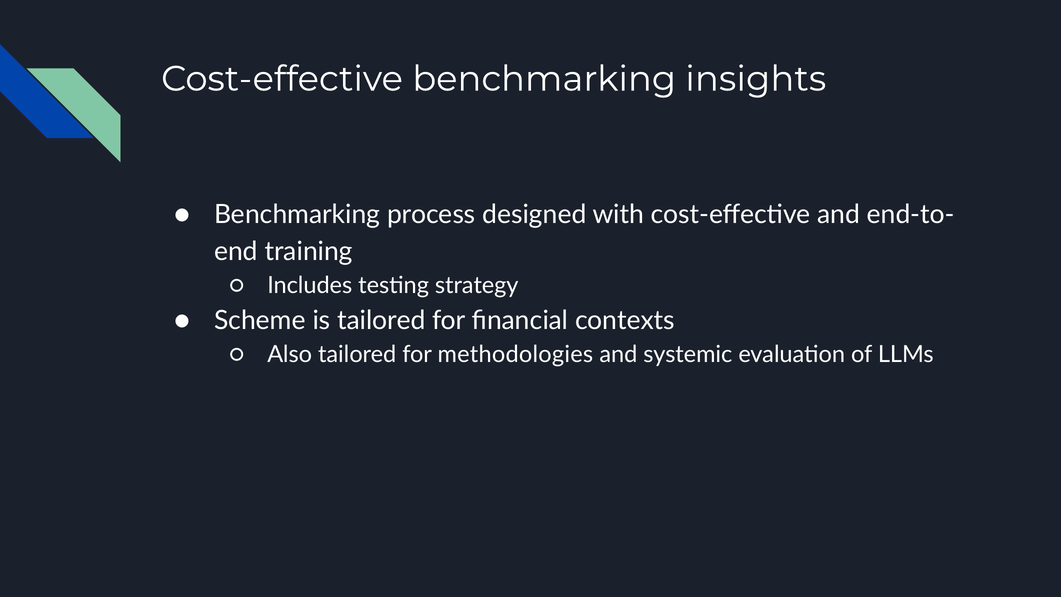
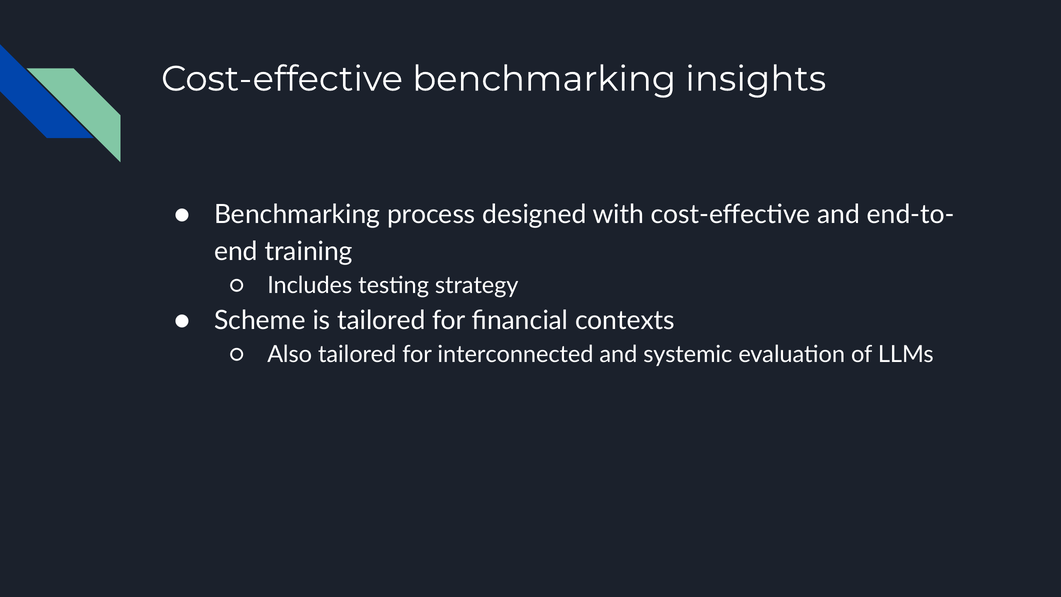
methodologies: methodologies -> interconnected
